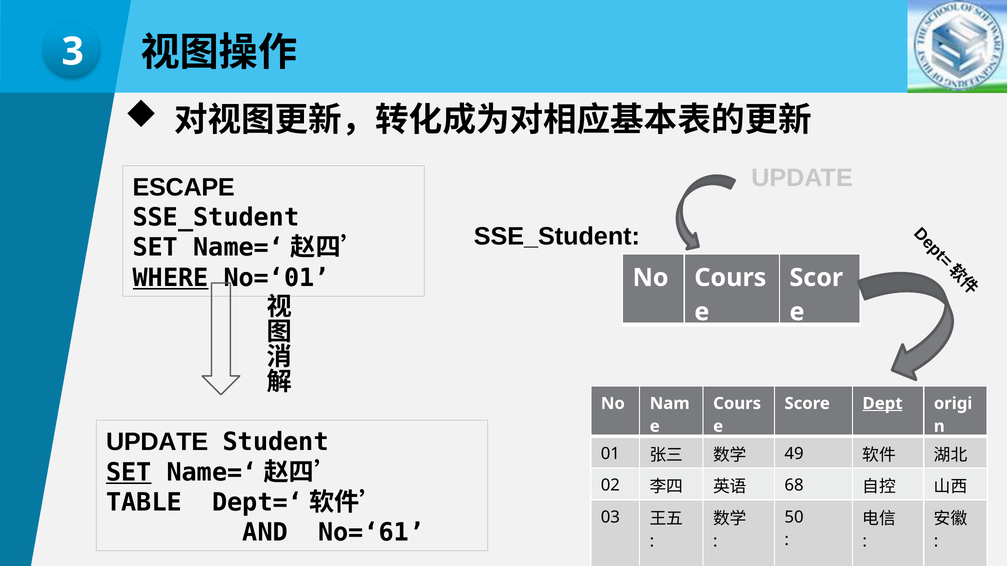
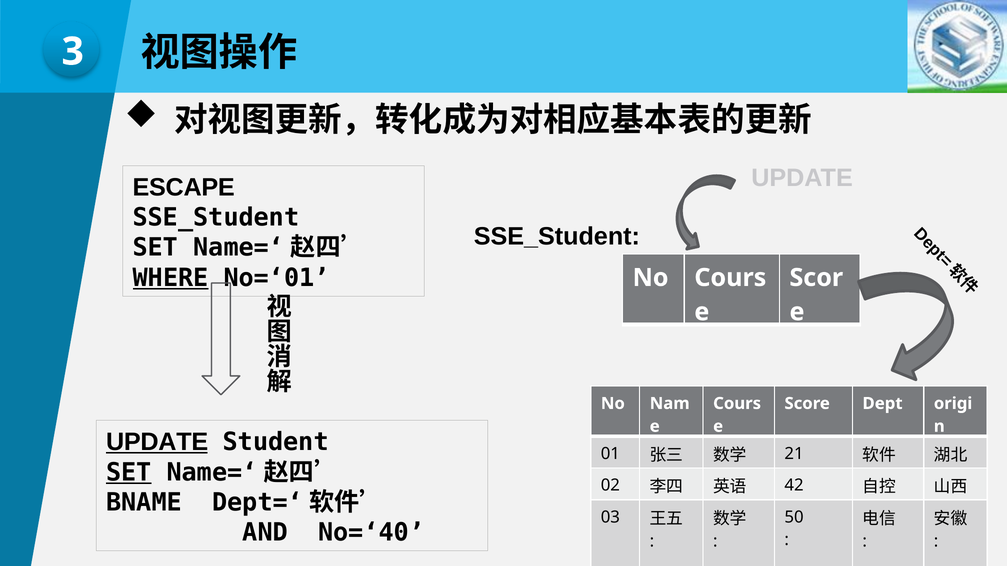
Dept underline: present -> none
UPDATE at (157, 442) underline: none -> present
49: 49 -> 21
68: 68 -> 42
TABLE: TABLE -> BNAME
No=‘61: No=‘61 -> No=‘40
